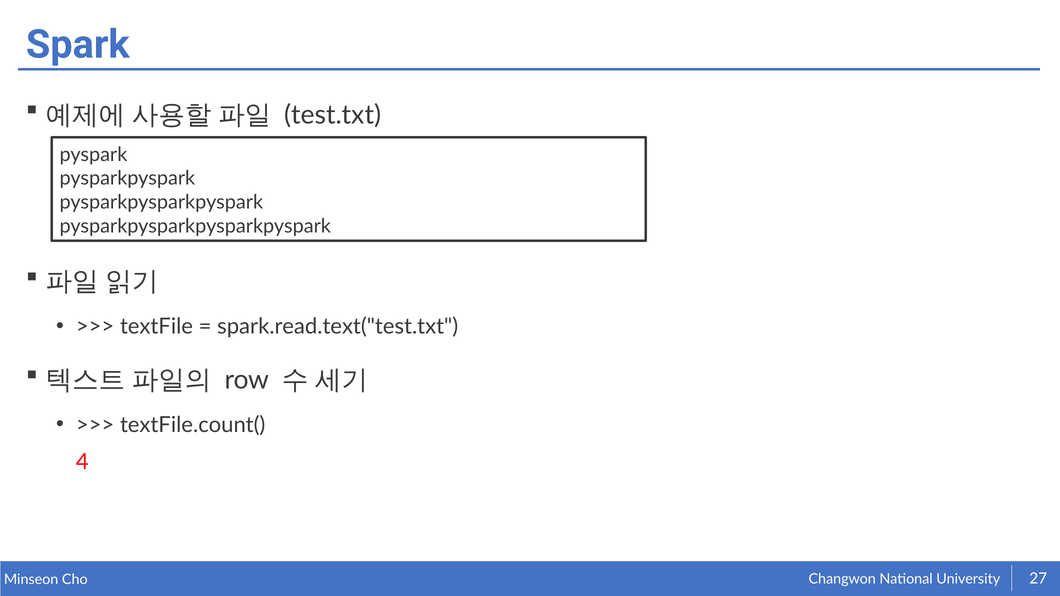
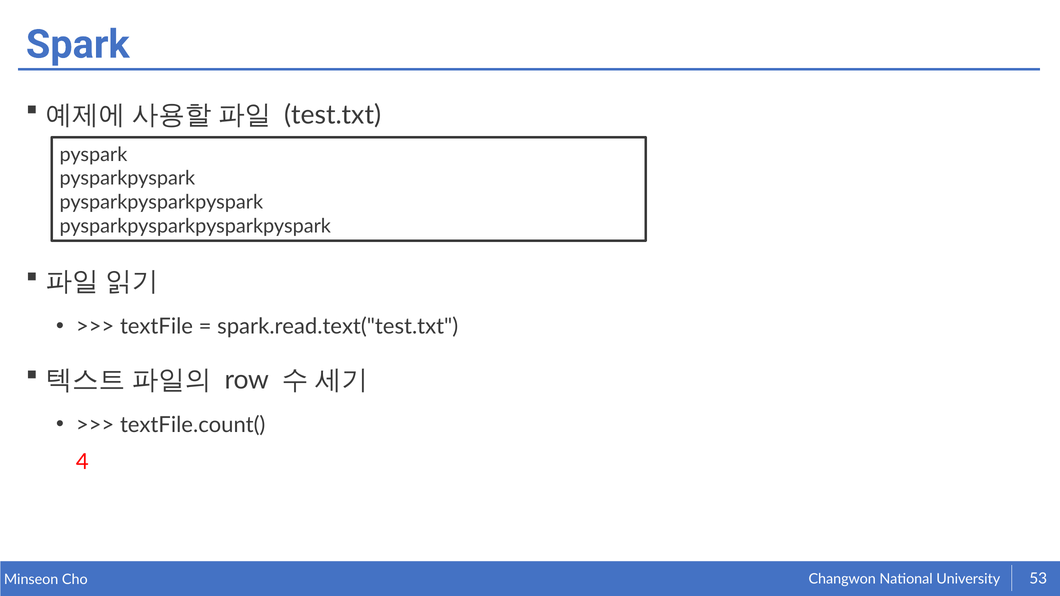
27: 27 -> 53
